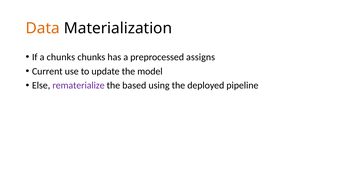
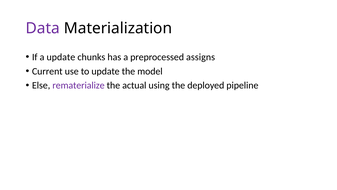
Data colour: orange -> purple
a chunks: chunks -> update
based: based -> actual
